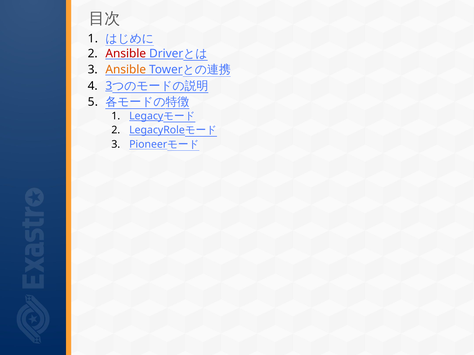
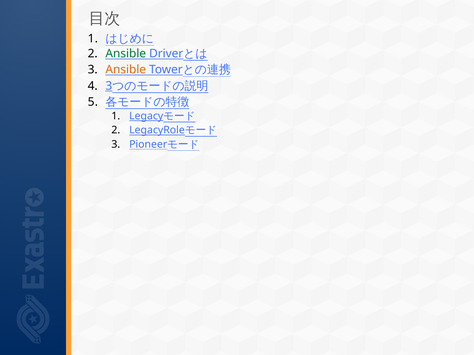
Ansible at (126, 54) colour: red -> green
